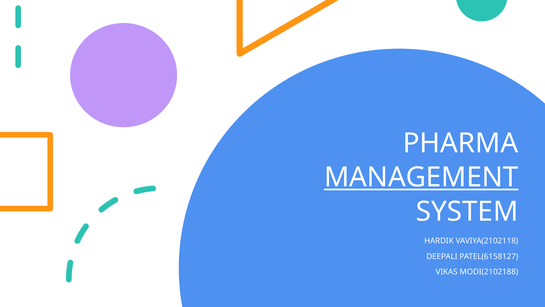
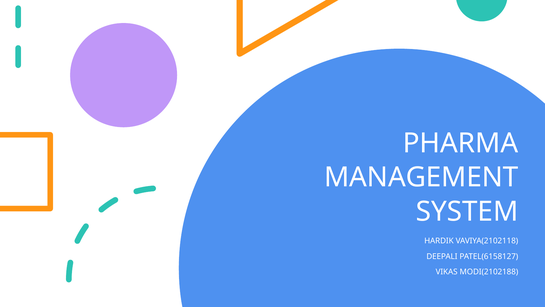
MANAGEMENT underline: present -> none
